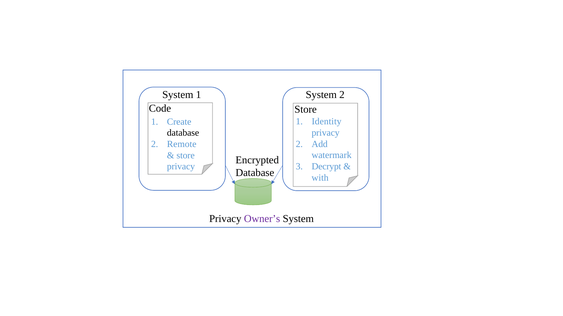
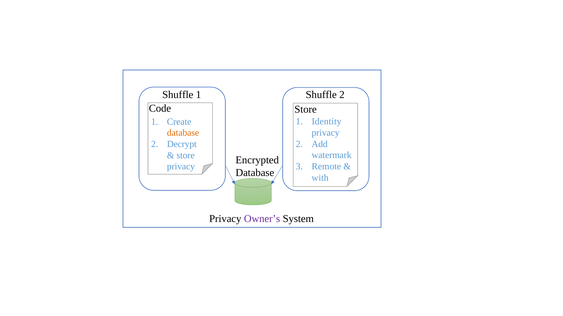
System at (178, 95): System -> Shuffle
1 System: System -> Shuffle
database at (183, 133) colour: black -> orange
Remote: Remote -> Decrypt
Decrypt: Decrypt -> Remote
